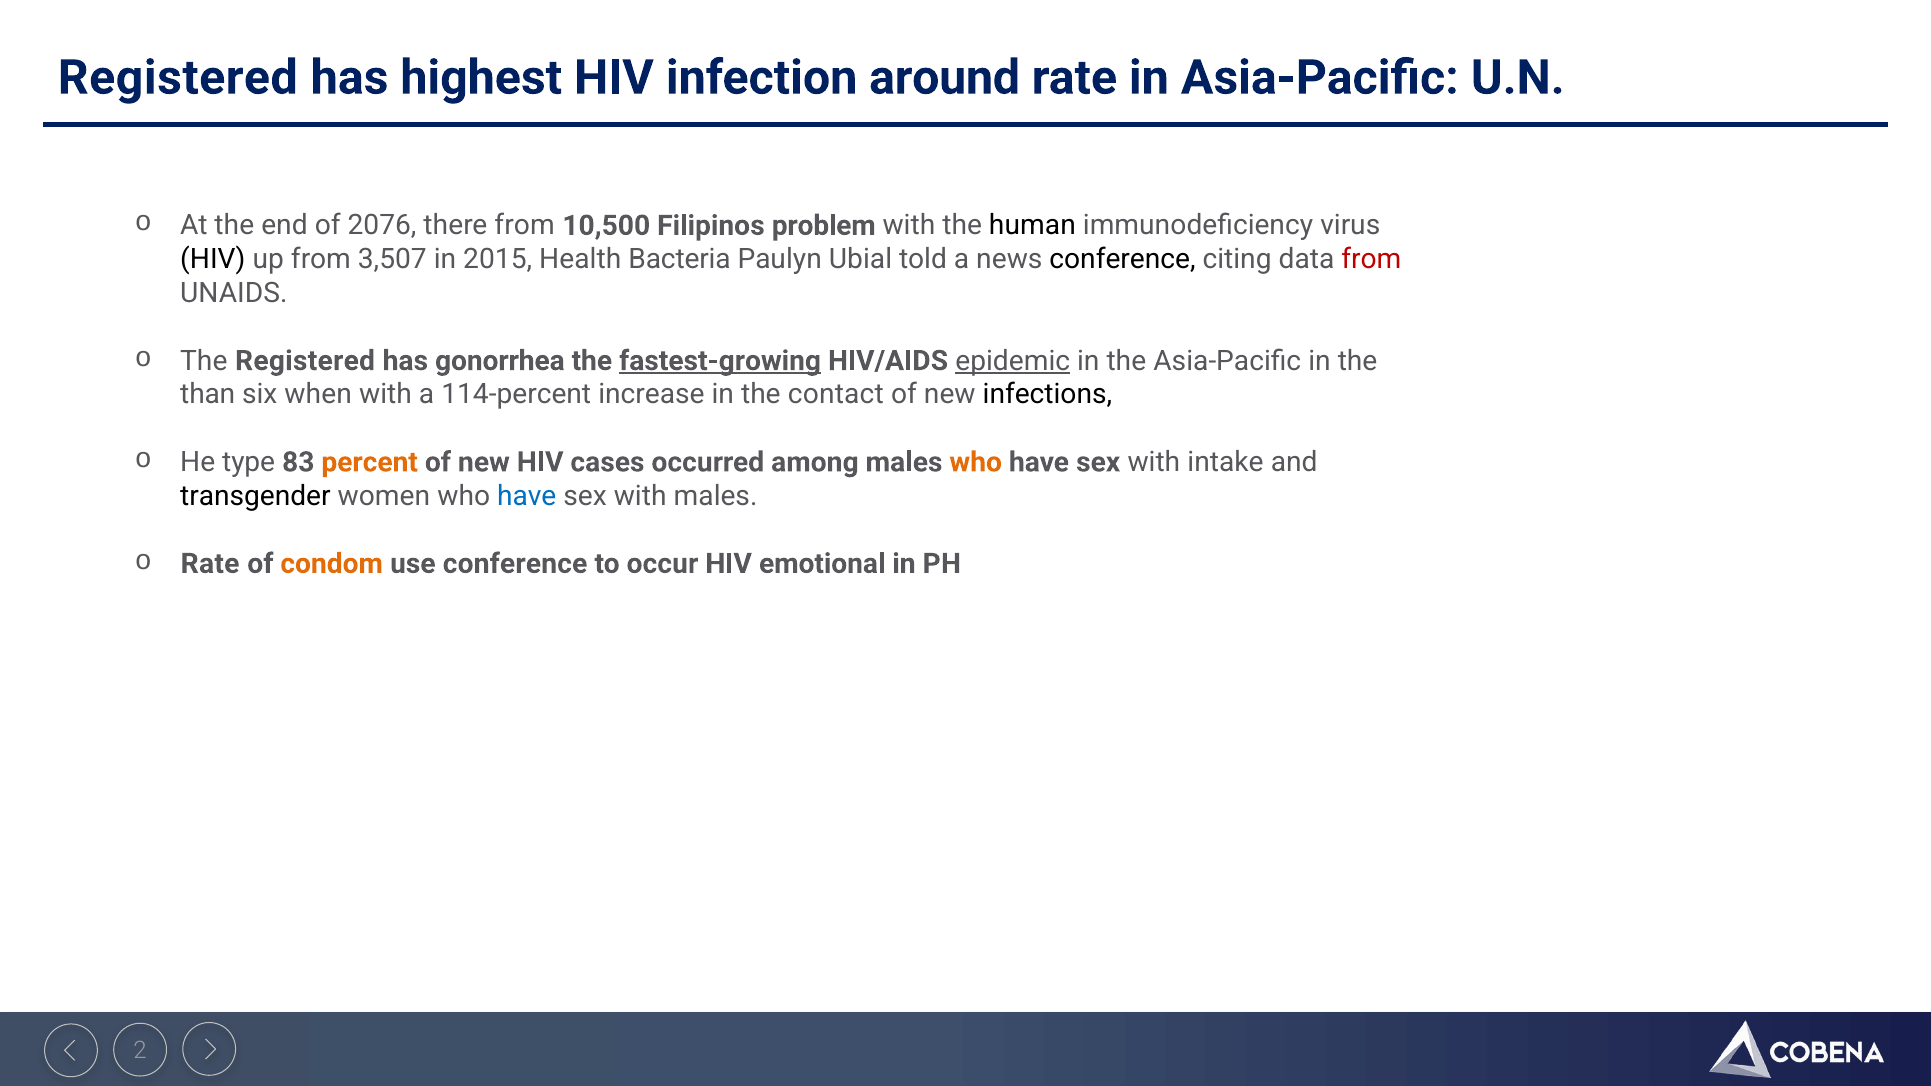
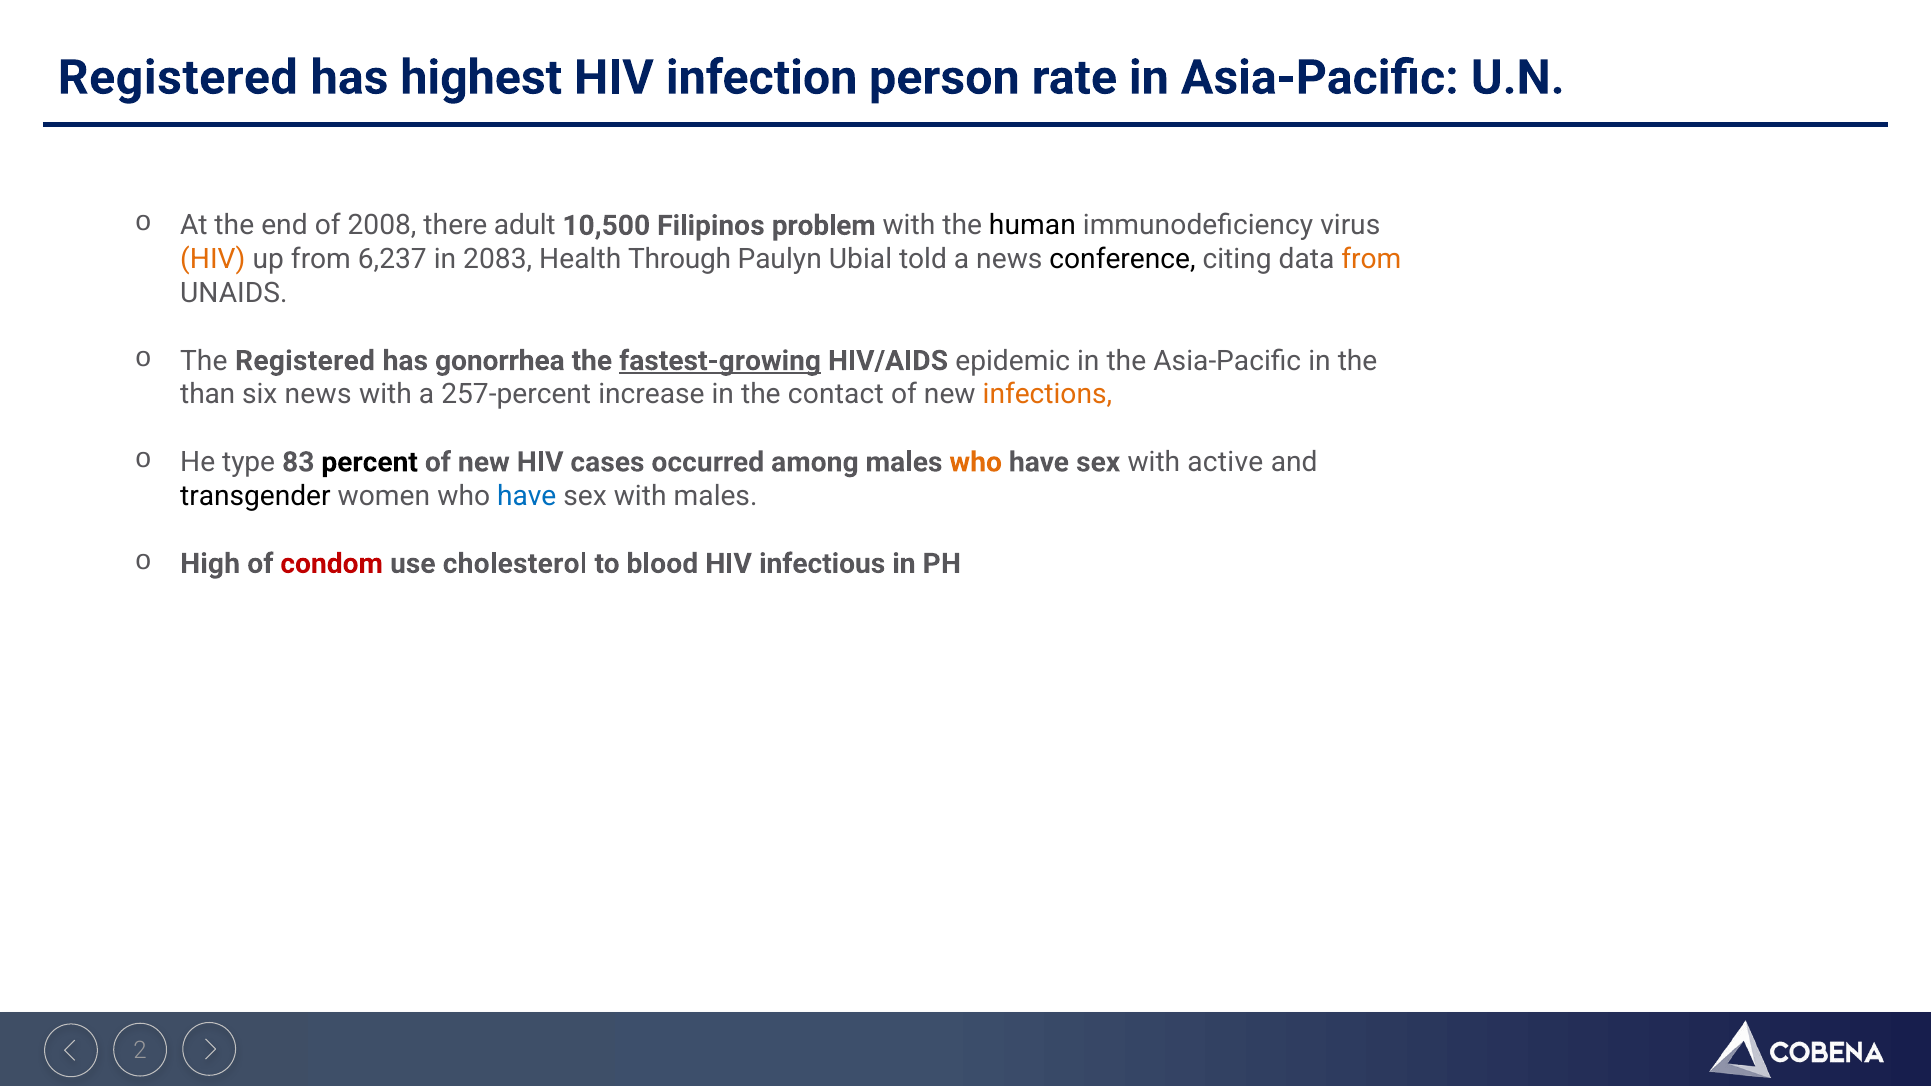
around: around -> person
2076: 2076 -> 2008
there from: from -> adult
HIV at (213, 259) colour: black -> orange
3,507: 3,507 -> 6,237
2015: 2015 -> 2083
Bacteria: Bacteria -> Through
from at (1371, 259) colour: red -> orange
epidemic underline: present -> none
six when: when -> news
114-percent: 114-percent -> 257-percent
infections colour: black -> orange
percent colour: orange -> black
intake: intake -> active
Rate at (210, 564): Rate -> High
condom colour: orange -> red
use conference: conference -> cholesterol
occur: occur -> blood
emotional: emotional -> infectious
